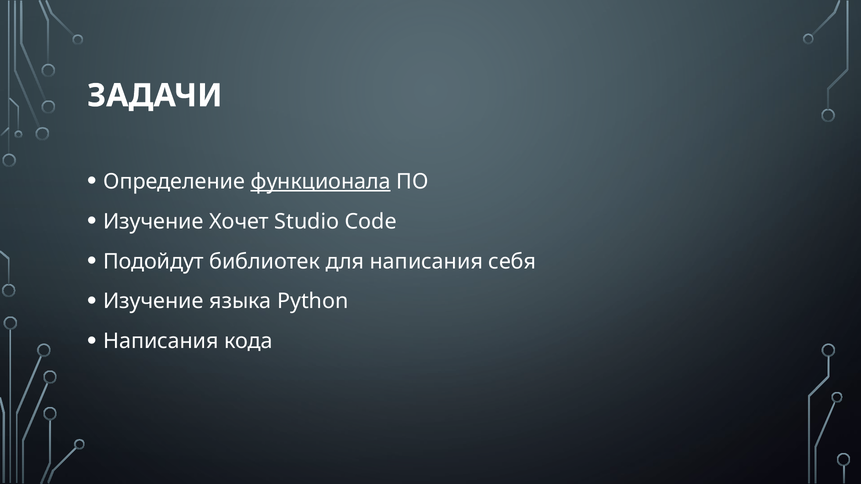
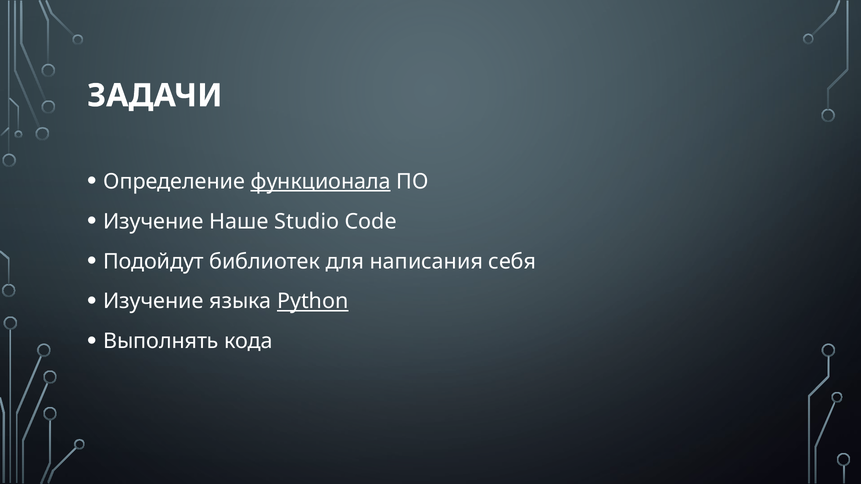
Хочет: Хочет -> Наше
Python underline: none -> present
Написания at (161, 342): Написания -> Выполнять
